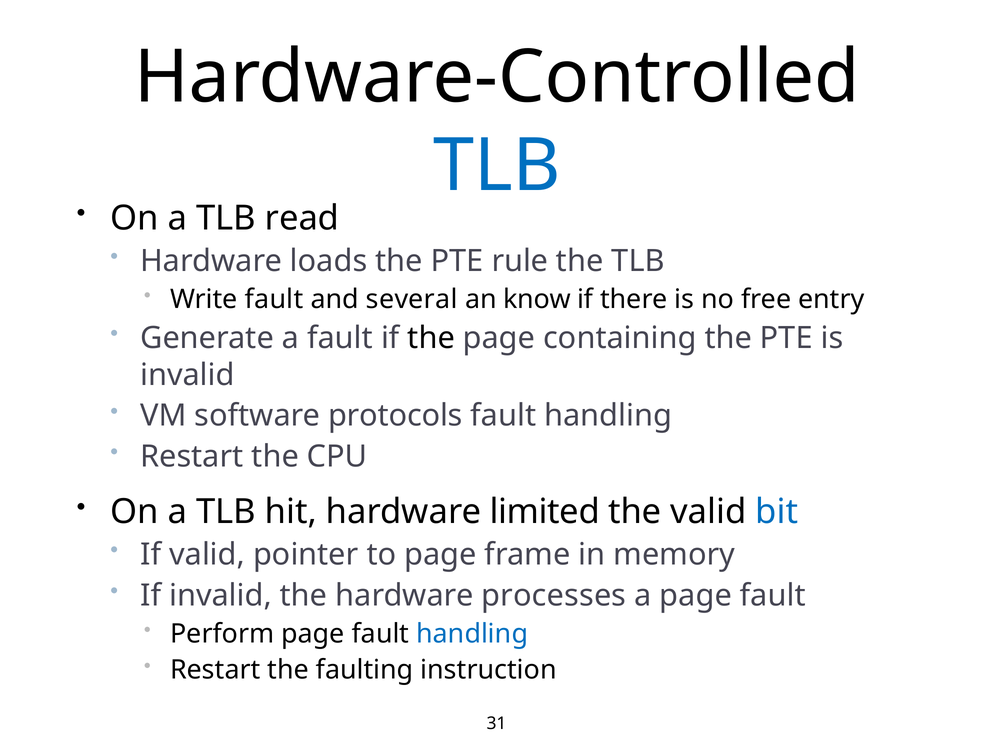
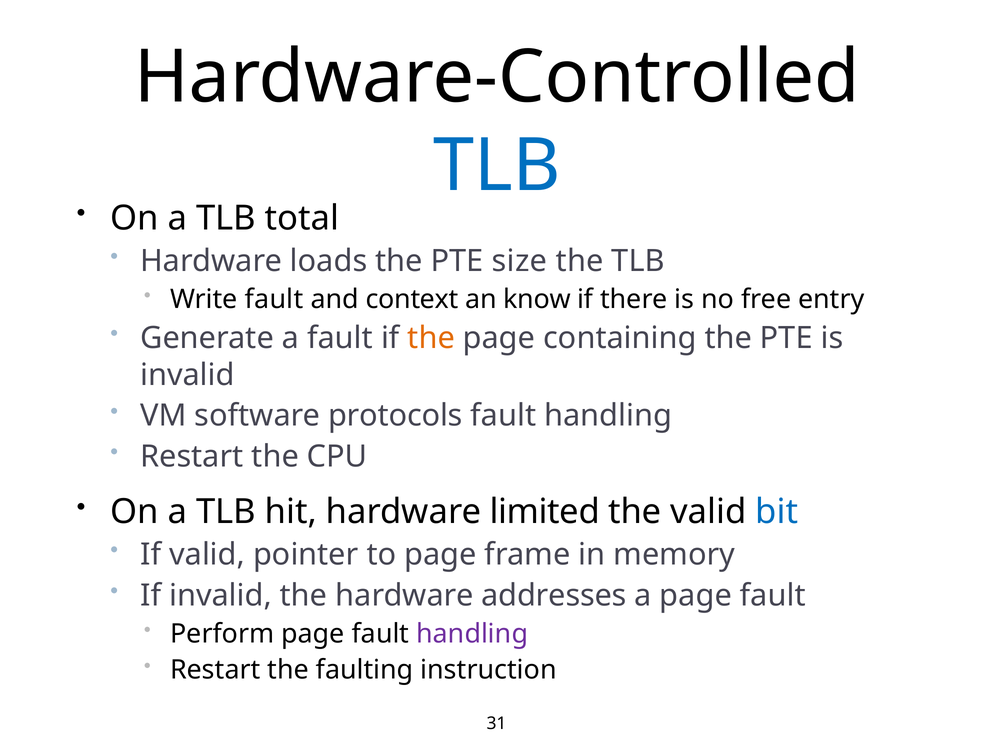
read: read -> total
rule: rule -> size
several: several -> context
the at (431, 338) colour: black -> orange
processes: processes -> addresses
handling at (472, 633) colour: blue -> purple
